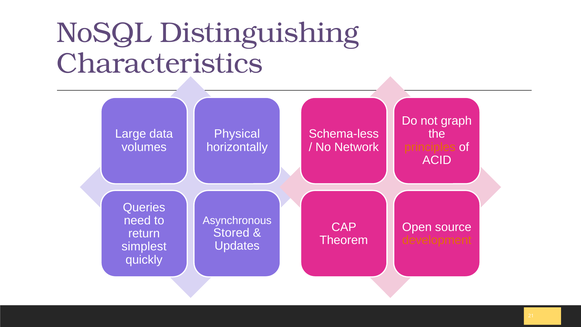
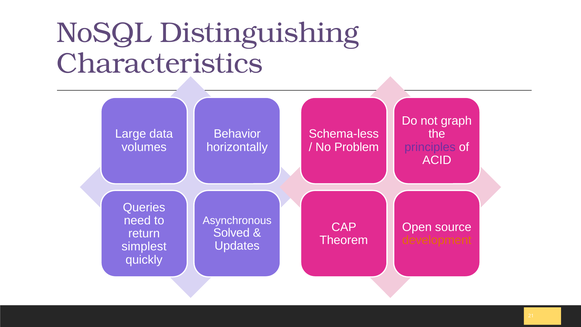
Physical: Physical -> Behavior
Network: Network -> Problem
principles colour: orange -> purple
Stored: Stored -> Solved
